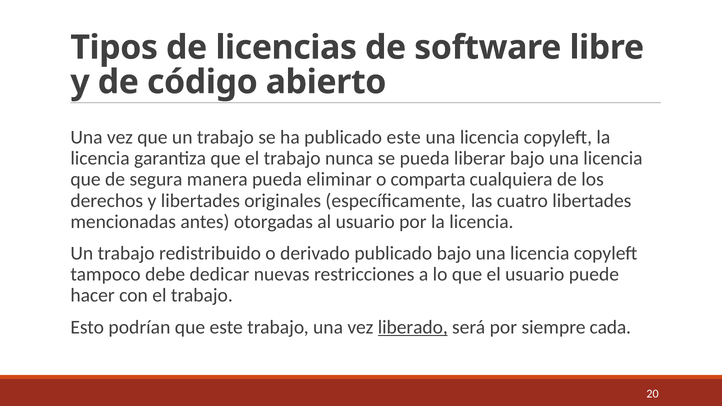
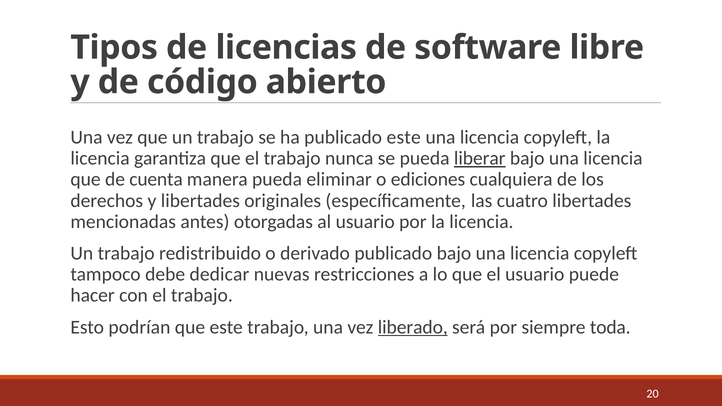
liberar underline: none -> present
segura: segura -> cuenta
comparta: comparta -> ediciones
cada: cada -> toda
